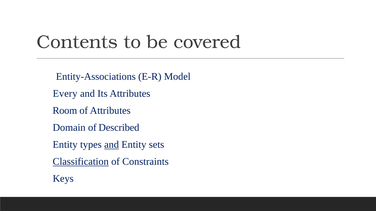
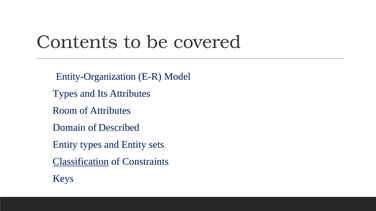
Entity-Associations: Entity-Associations -> Entity-Organization
Every at (65, 94): Every -> Types
and at (112, 145) underline: present -> none
